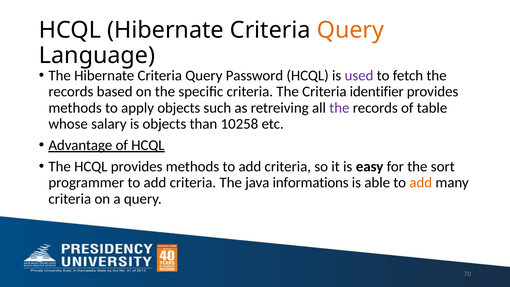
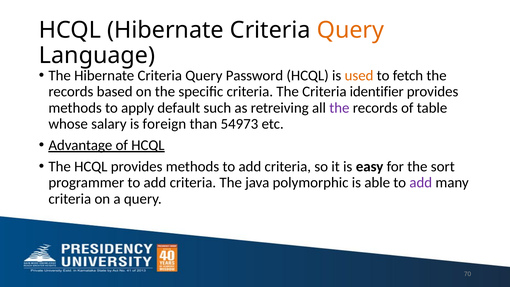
used colour: purple -> orange
apply objects: objects -> default
is objects: objects -> foreign
10258: 10258 -> 54973
informations: informations -> polymorphic
add at (421, 183) colour: orange -> purple
